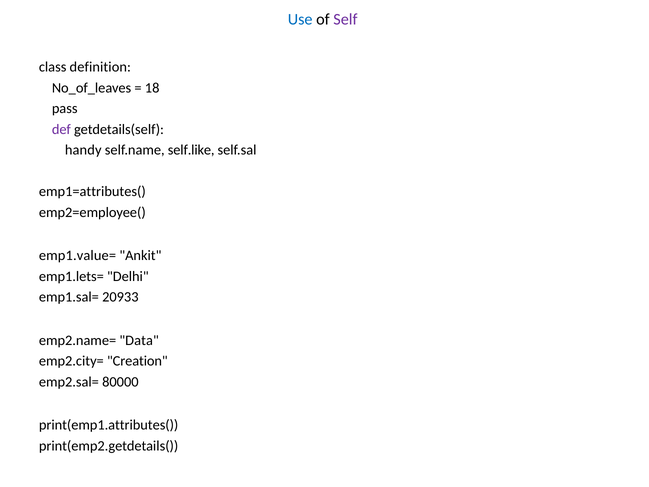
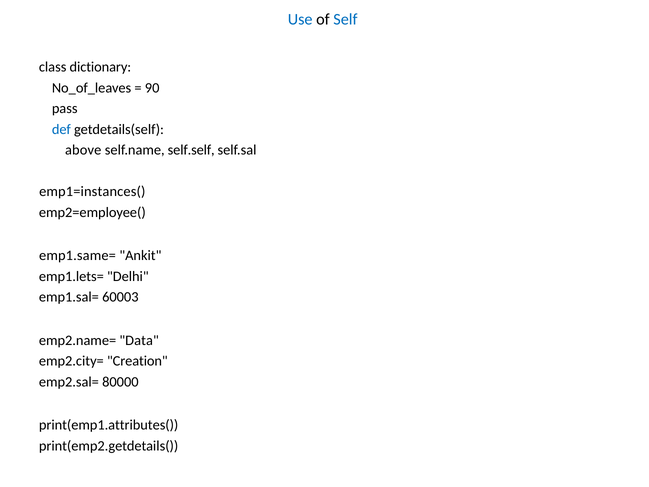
Self colour: purple -> blue
definition: definition -> dictionary
18: 18 -> 90
def colour: purple -> blue
handy: handy -> above
self.like: self.like -> self.self
emp1=attributes(: emp1=attributes( -> emp1=instances(
emp1.value=: emp1.value= -> emp1.same=
20933: 20933 -> 60003
